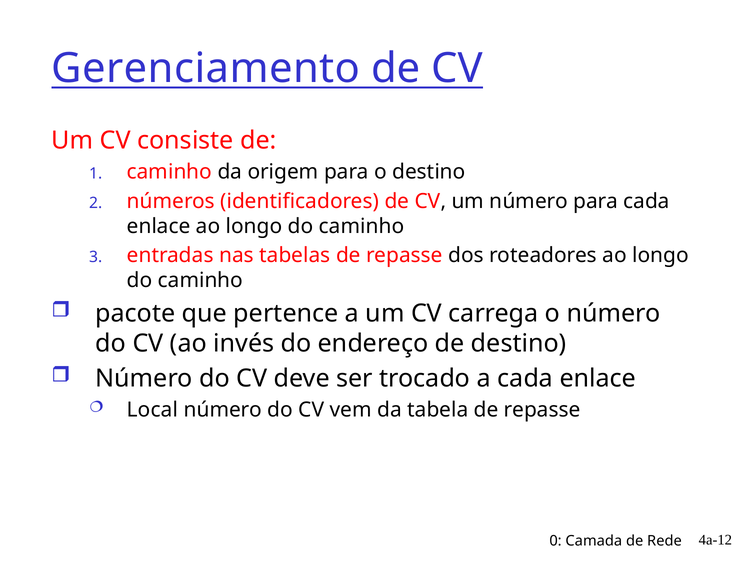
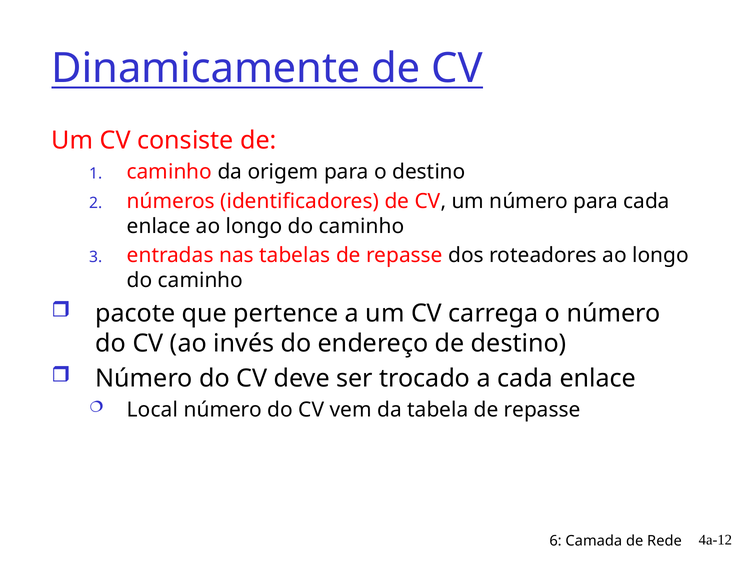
Gerenciamento: Gerenciamento -> Dinamicamente
0: 0 -> 6
